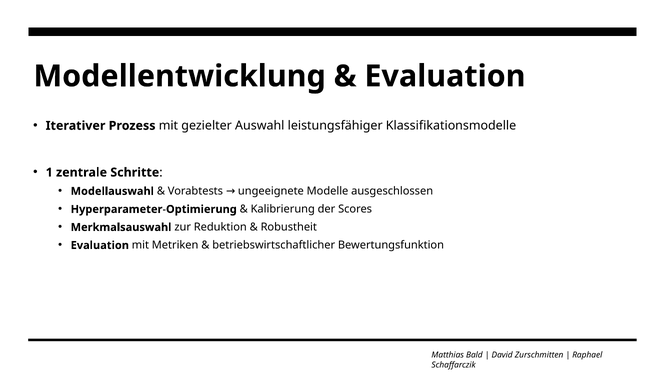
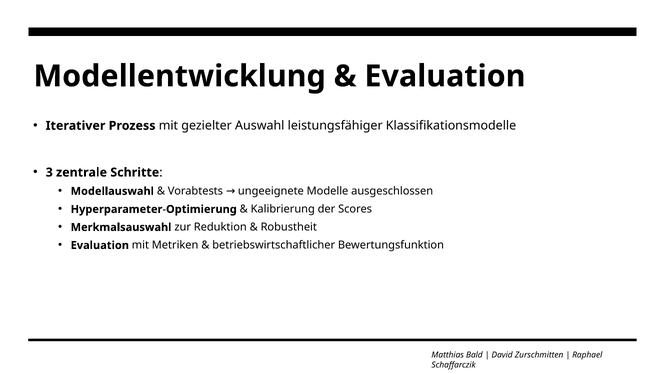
1: 1 -> 3
